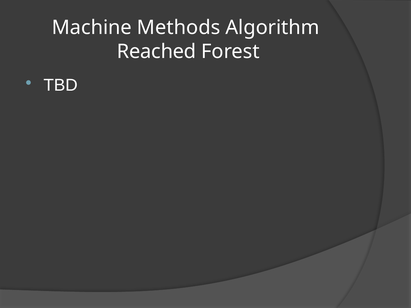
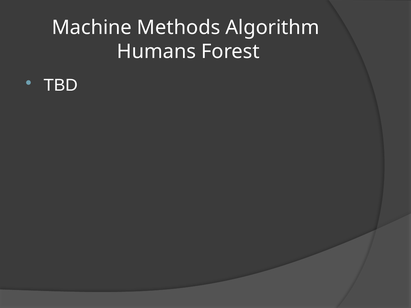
Reached: Reached -> Humans
